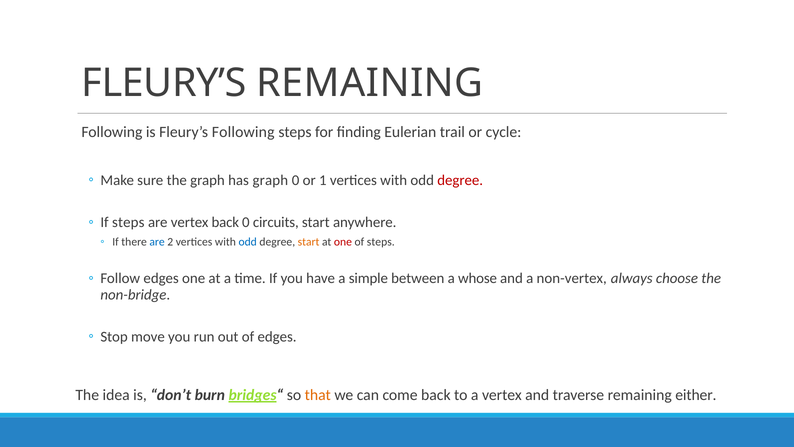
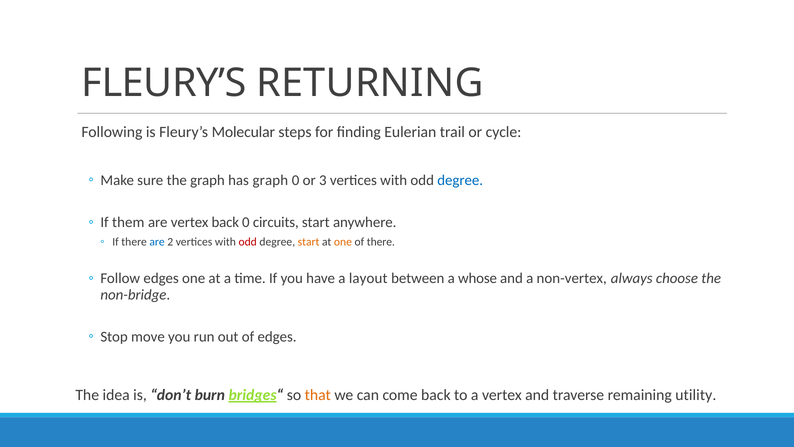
FLEURY’S REMAINING: REMAINING -> RETURNING
Fleury’s Following: Following -> Molecular
1: 1 -> 3
degree at (460, 180) colour: red -> blue
If steps: steps -> them
odd at (248, 242) colour: blue -> red
one at (343, 242) colour: red -> orange
of steps: steps -> there
simple: simple -> layout
either: either -> utility
